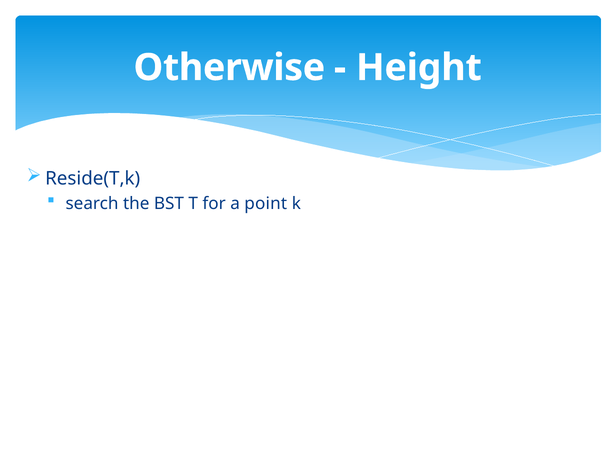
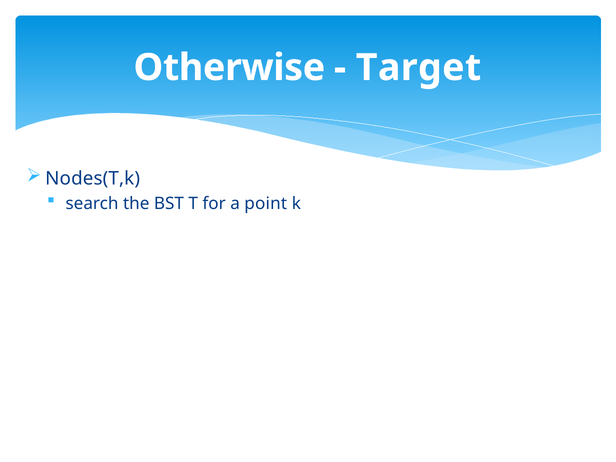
Height: Height -> Target
Reside(T,k: Reside(T,k -> Nodes(T,k
